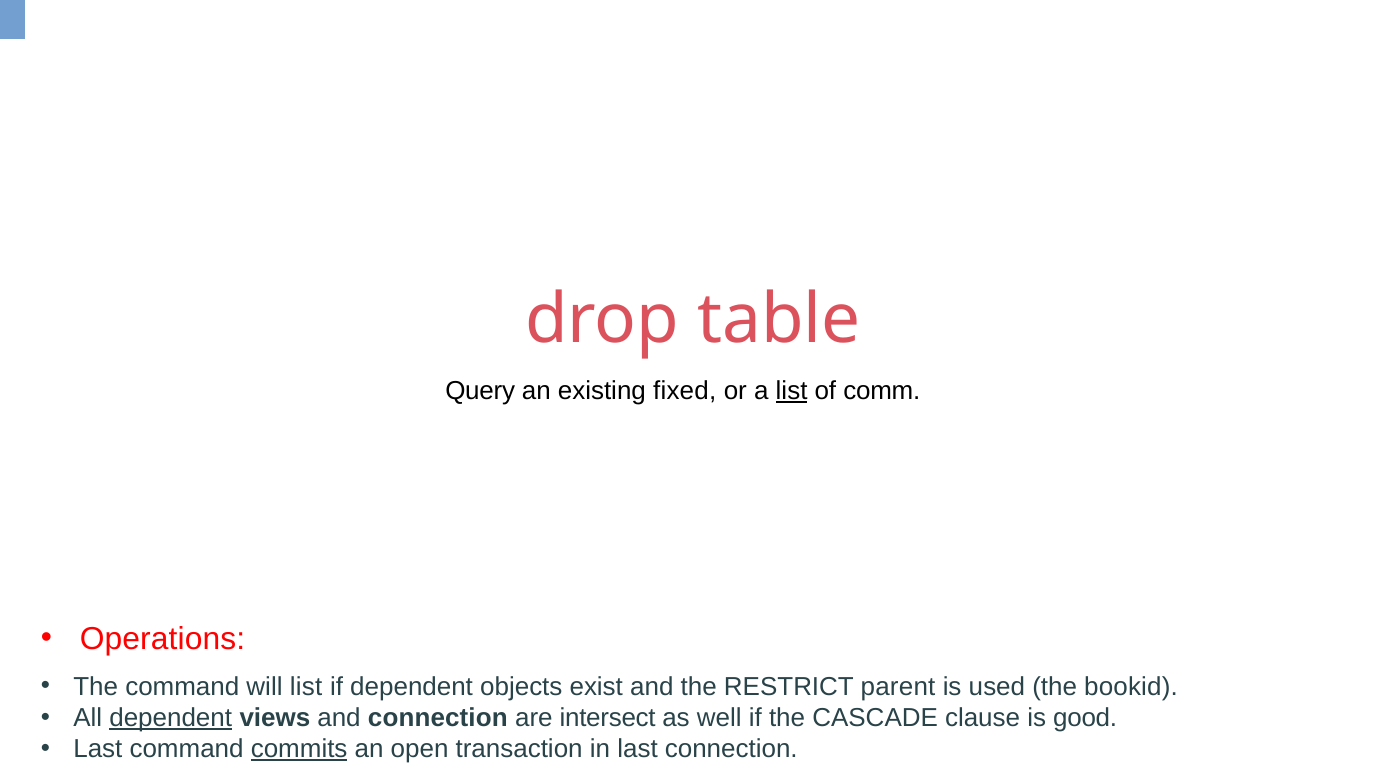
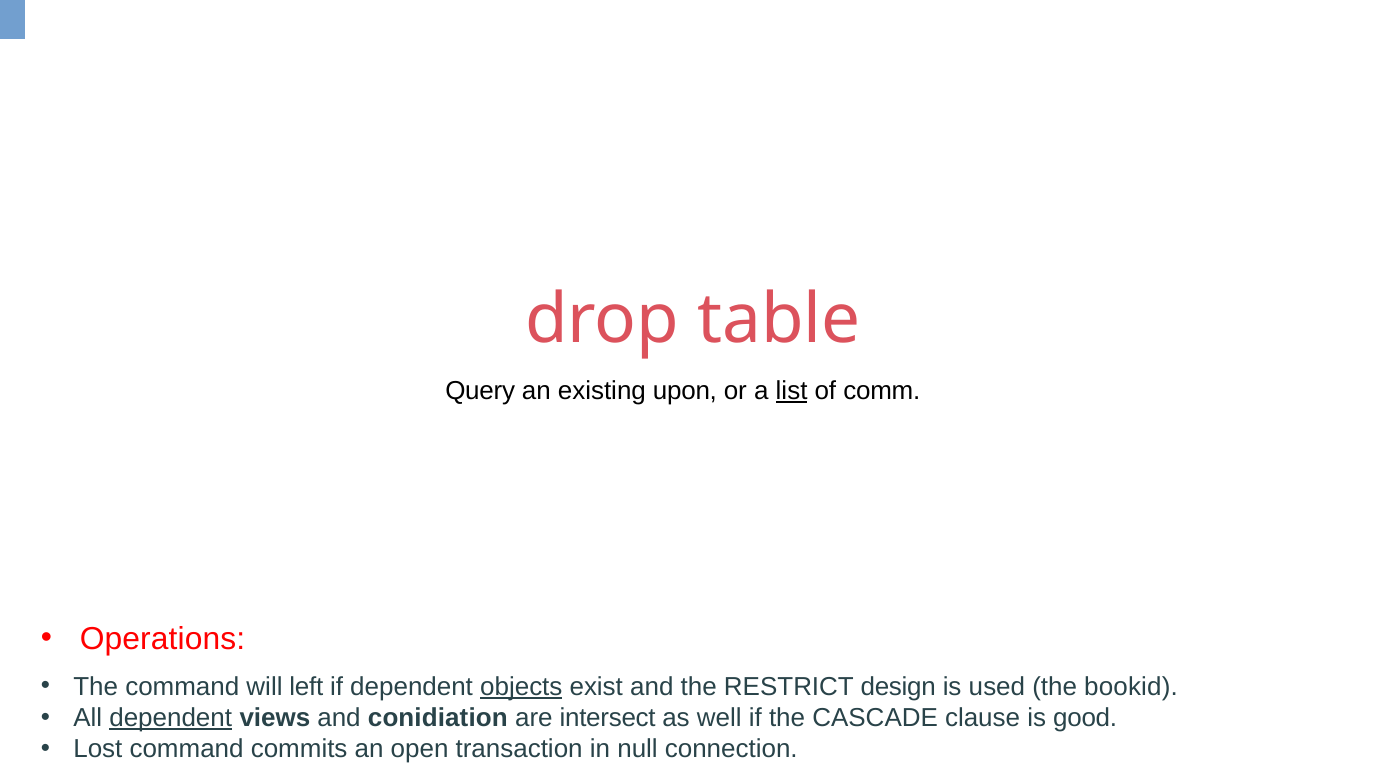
fixed: fixed -> upon
will list: list -> left
objects underline: none -> present
parent: parent -> design
and connection: connection -> conidiation
Last at (98, 750): Last -> Lost
commits underline: present -> none
in last: last -> null
